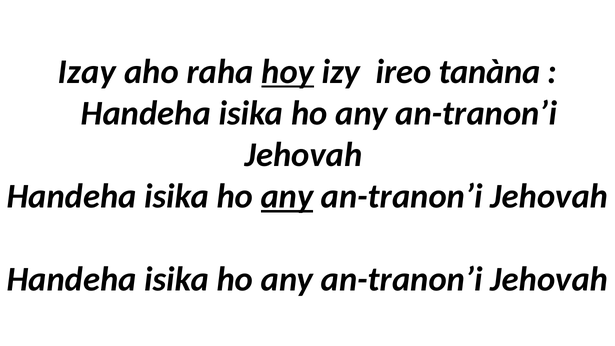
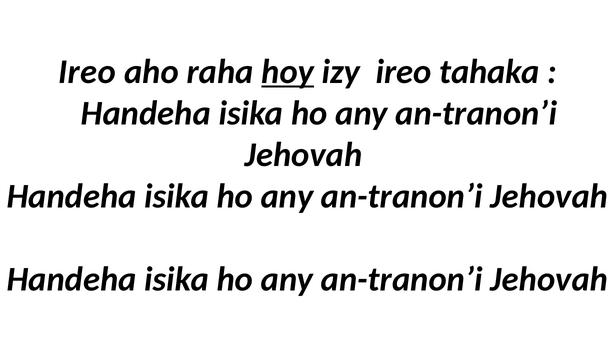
Izay at (87, 72): Izay -> Ireo
tanàna: tanàna -> tahaka
any at (287, 196) underline: present -> none
